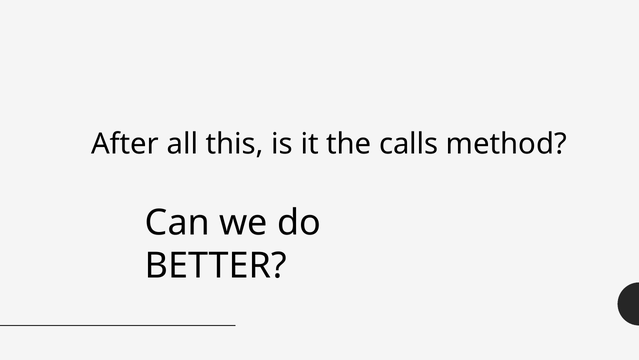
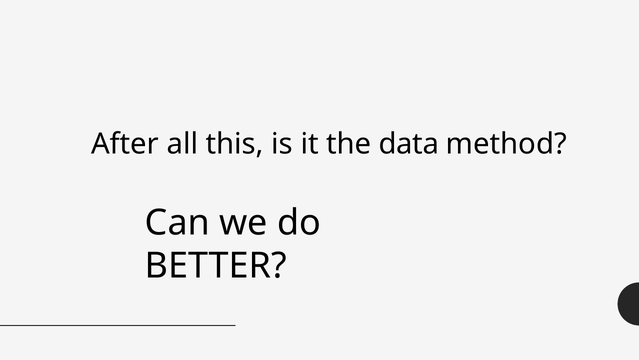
calls: calls -> data
